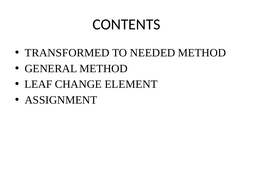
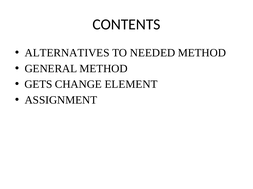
TRANSFORMED: TRANSFORMED -> ALTERNATIVES
LEAF: LEAF -> GETS
